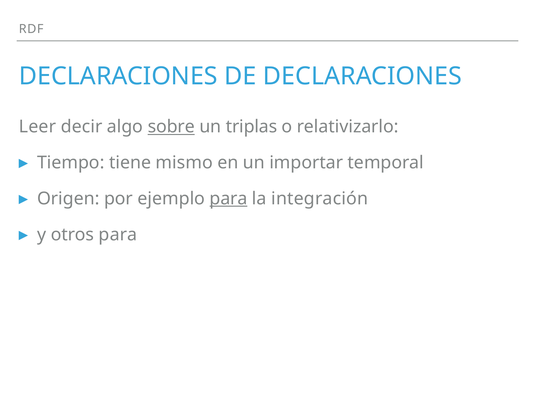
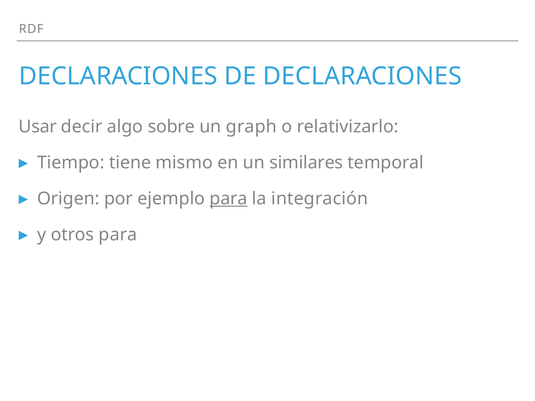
Leer: Leer -> Usar
sobre underline: present -> none
triplas: triplas -> graph
importar: importar -> similares
